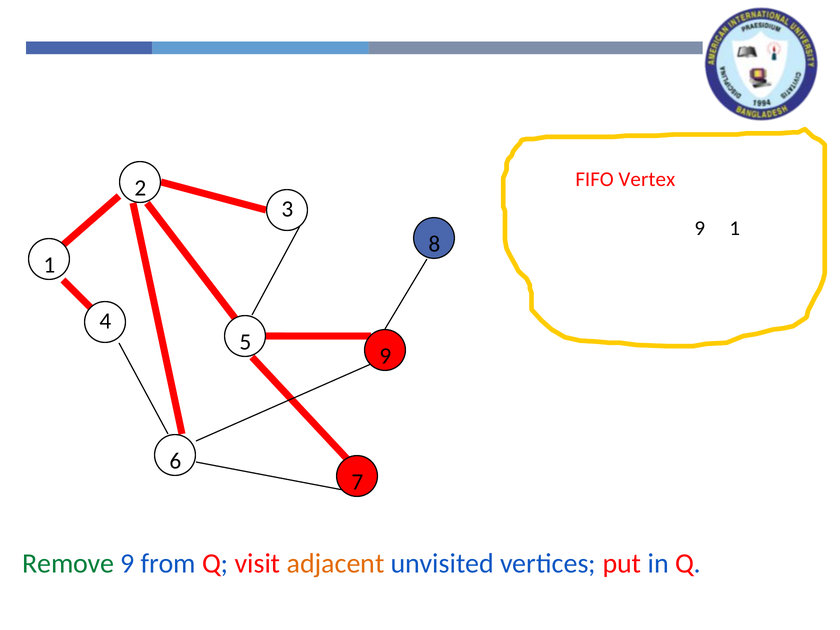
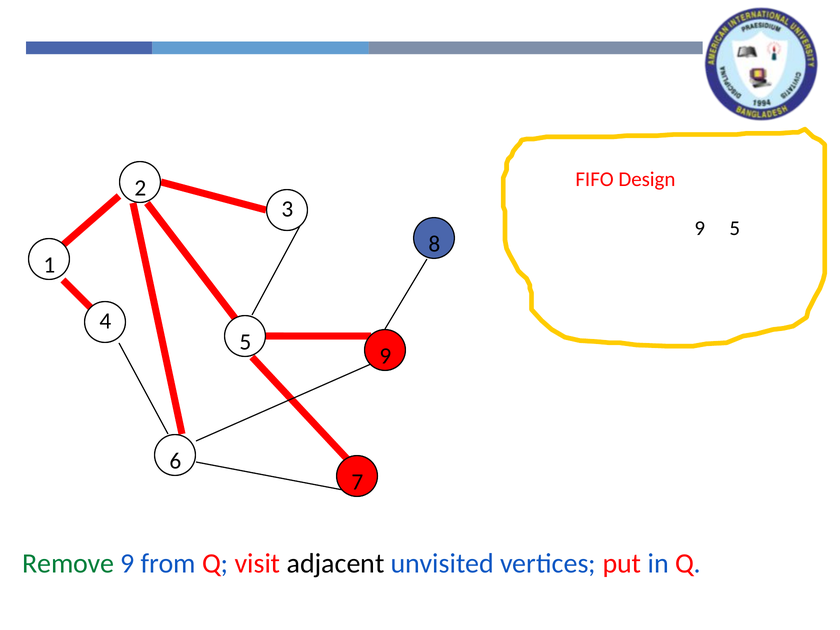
Vertex: Vertex -> Design
9 1: 1 -> 5
adjacent colour: orange -> black
